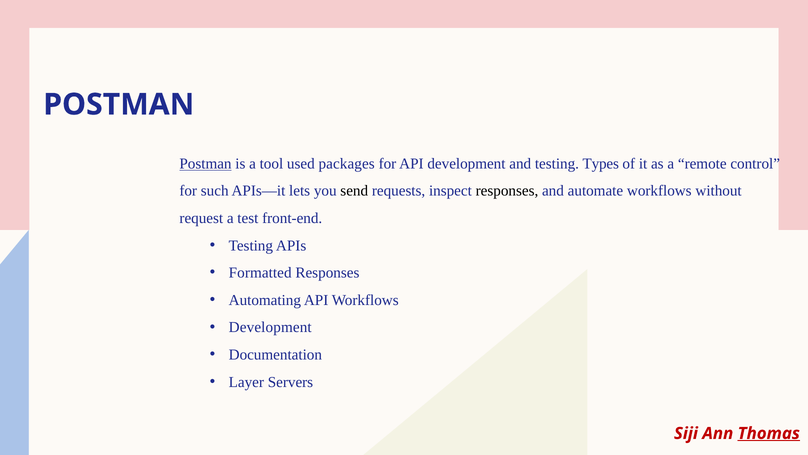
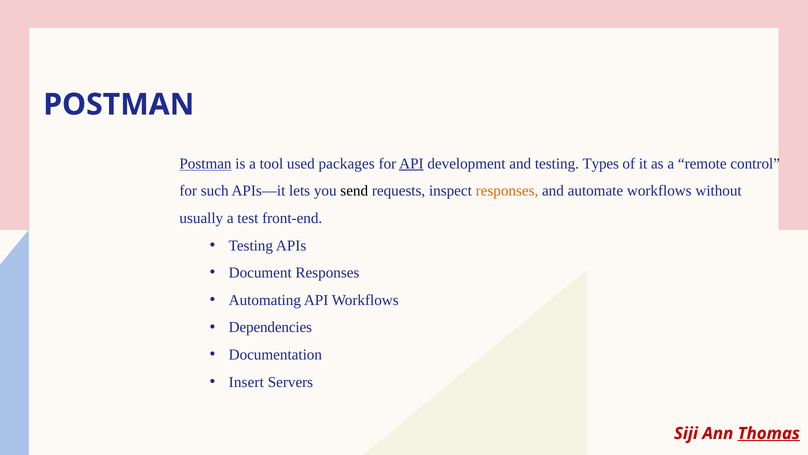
API at (411, 163) underline: none -> present
responses at (507, 191) colour: black -> orange
request: request -> usually
Formatted: Formatted -> Document
Development at (270, 327): Development -> Dependencies
Layer: Layer -> Insert
